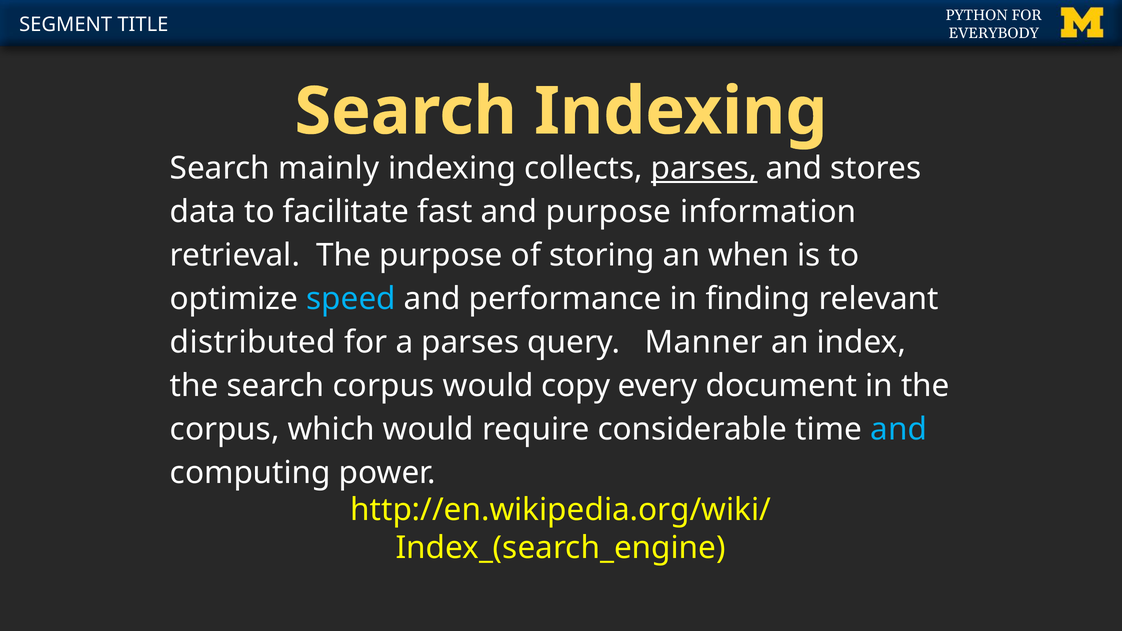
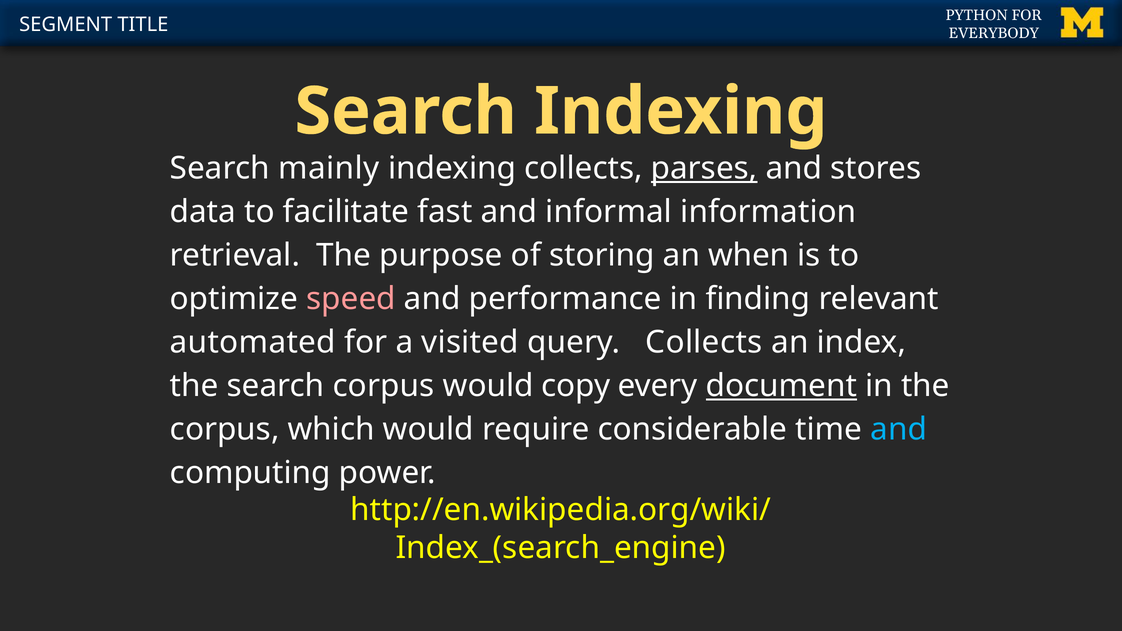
and purpose: purpose -> informal
speed colour: light blue -> pink
distributed: distributed -> automated
a parses: parses -> visited
query Manner: Manner -> Collects
document underline: none -> present
